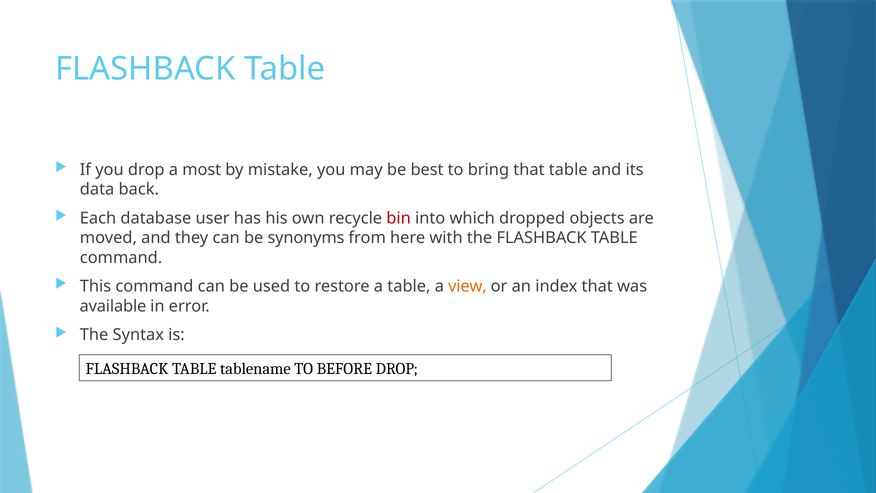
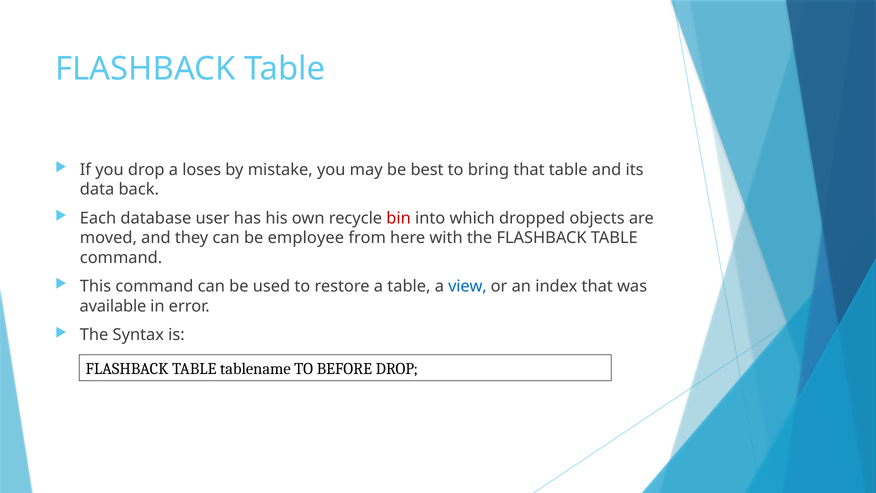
most: most -> loses
synonyms: synonyms -> employee
view colour: orange -> blue
